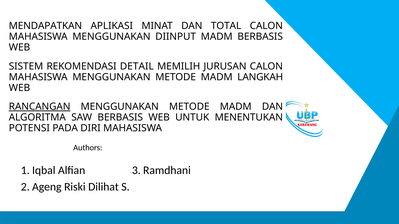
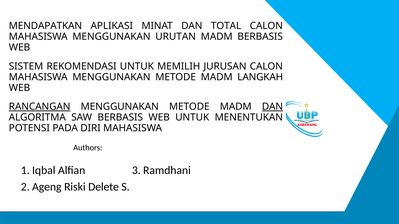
DIINPUT: DIINPUT -> URUTAN
REKOMENDASI DETAIL: DETAIL -> UNTUK
DAN at (272, 107) underline: none -> present
Dilihat: Dilihat -> Delete
